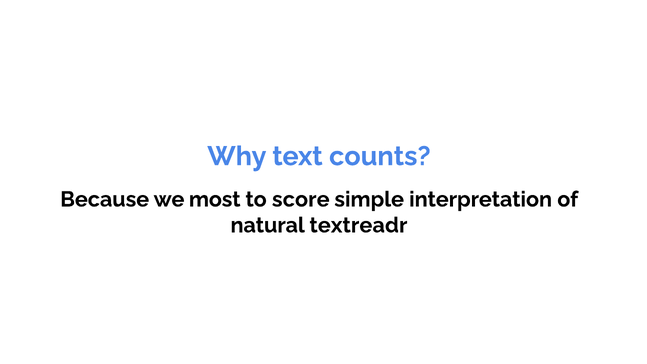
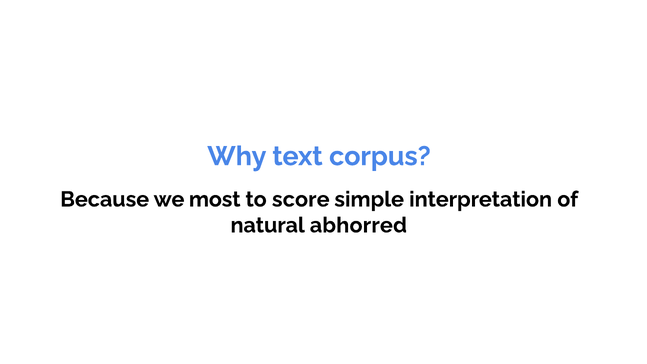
counts: counts -> corpus
textreadr: textreadr -> abhorred
